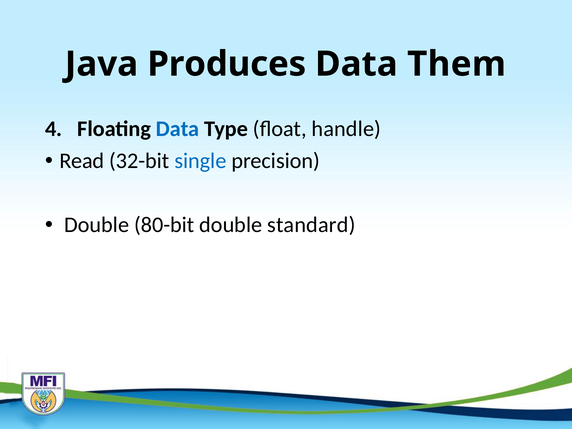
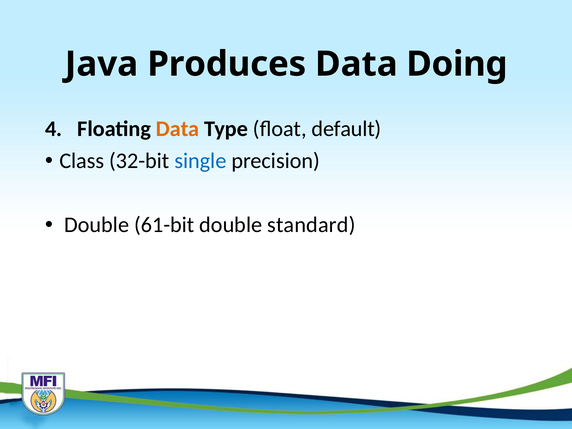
Them: Them -> Doing
Data at (178, 129) colour: blue -> orange
handle: handle -> default
Read: Read -> Class
80-bit: 80-bit -> 61-bit
